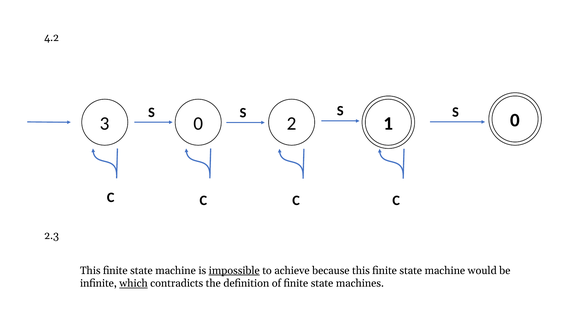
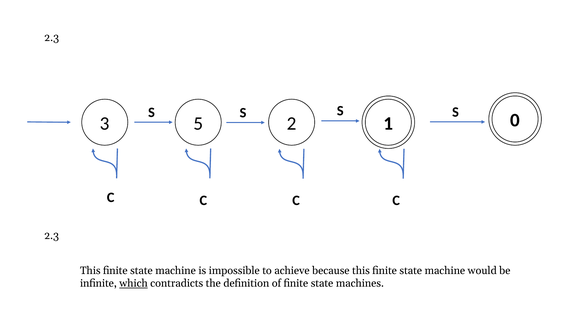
4.2 at (52, 38): 4.2 -> 2.3
3 0: 0 -> 5
impossible underline: present -> none
